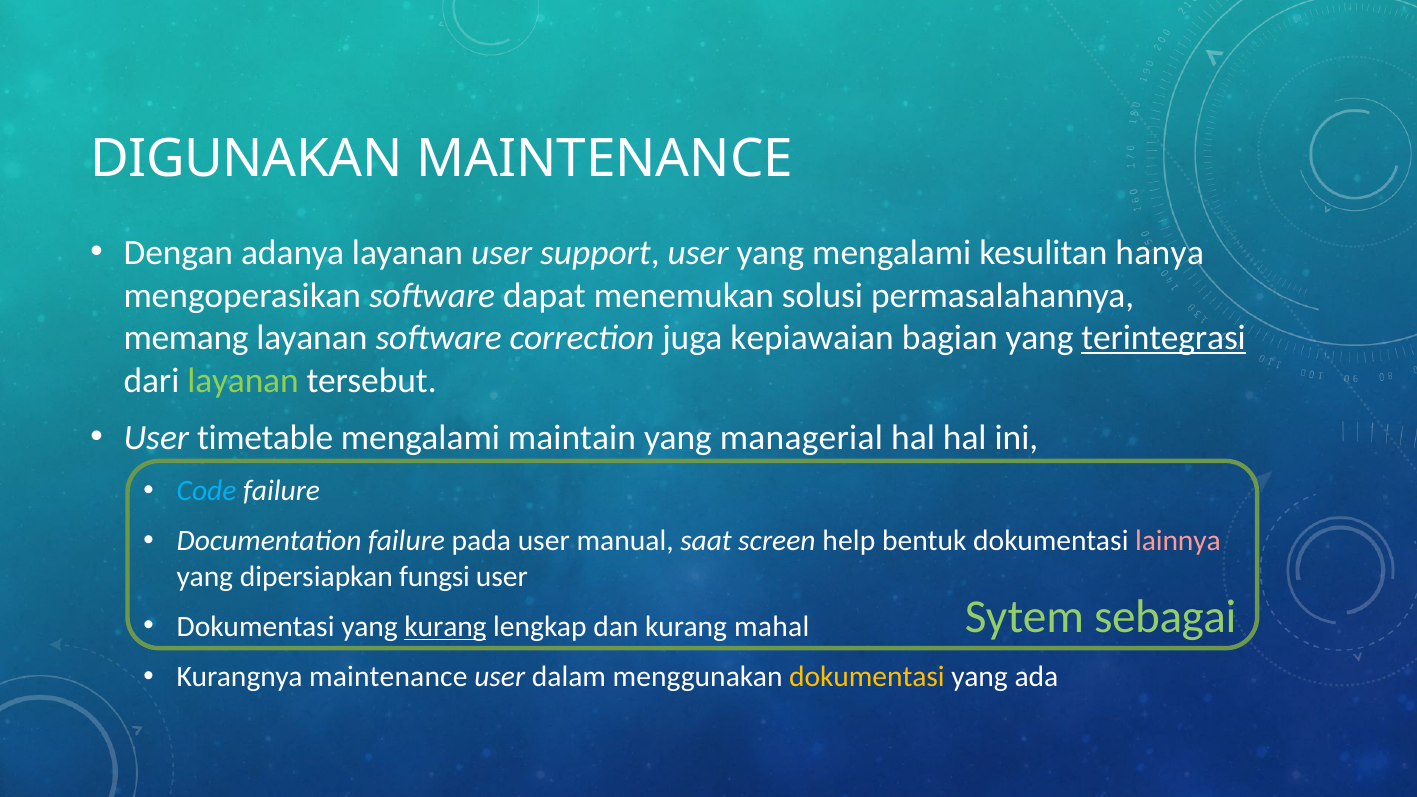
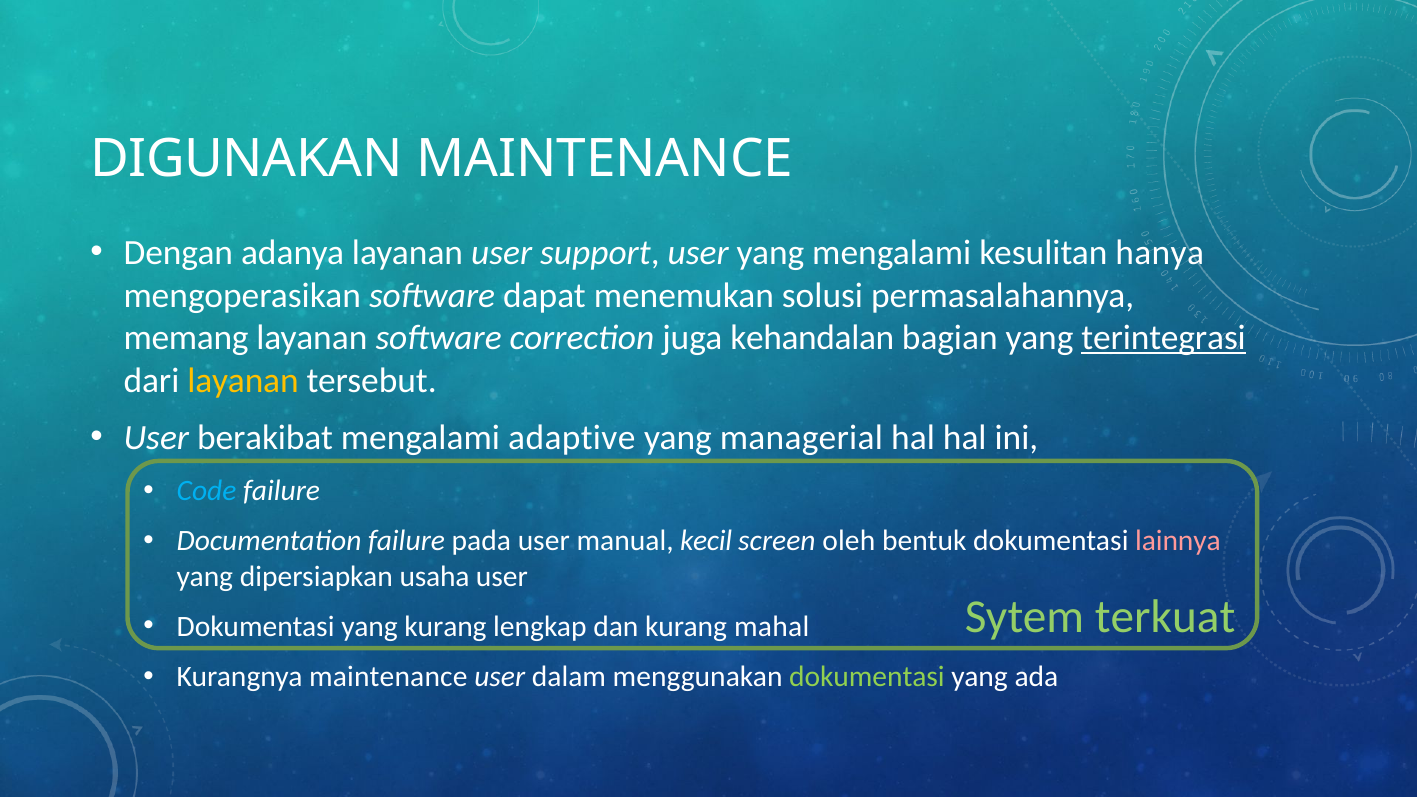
kepiawaian: kepiawaian -> kehandalan
layanan at (243, 380) colour: light green -> yellow
timetable: timetable -> berakibat
maintain: maintain -> adaptive
saat: saat -> kecil
help: help -> oleh
fungsi: fungsi -> usaha
sebagai: sebagai -> terkuat
kurang at (445, 627) underline: present -> none
dokumentasi at (867, 677) colour: yellow -> light green
